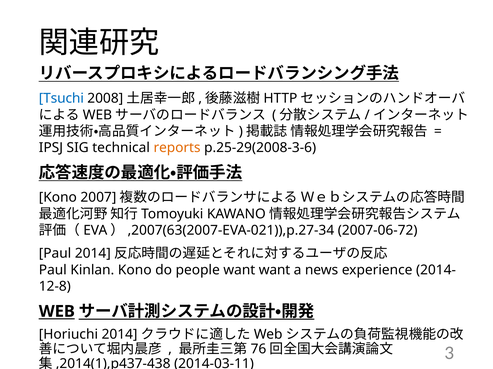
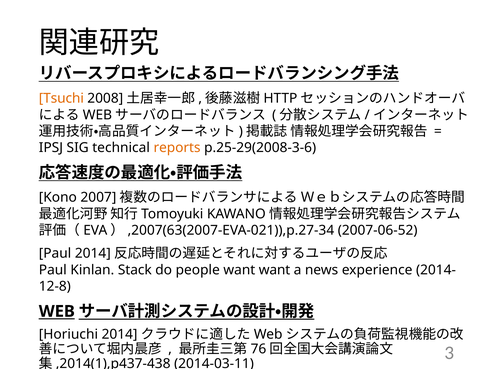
Tsuchi colour: blue -> orange
2007-06-72: 2007-06-72 -> 2007-06-52
Kinlan Kono: Kono -> Stack
